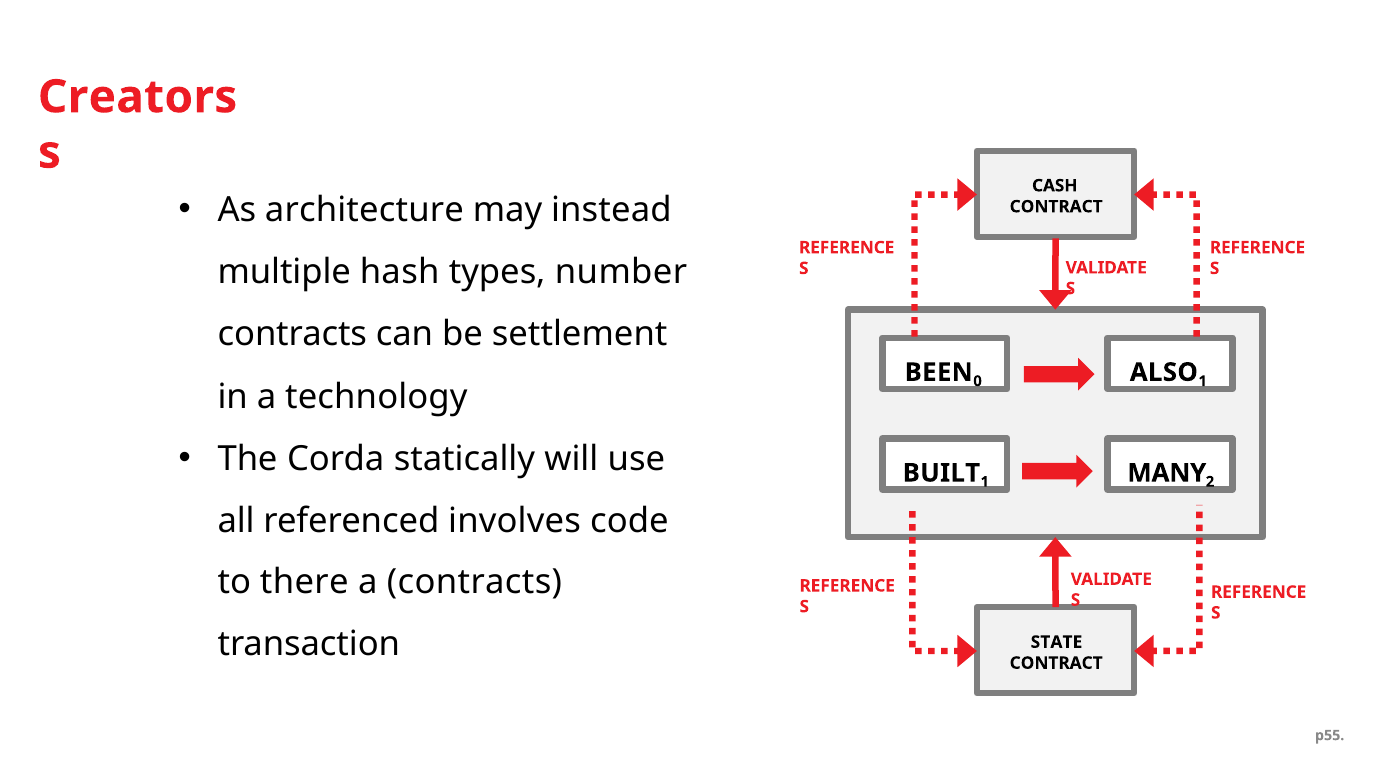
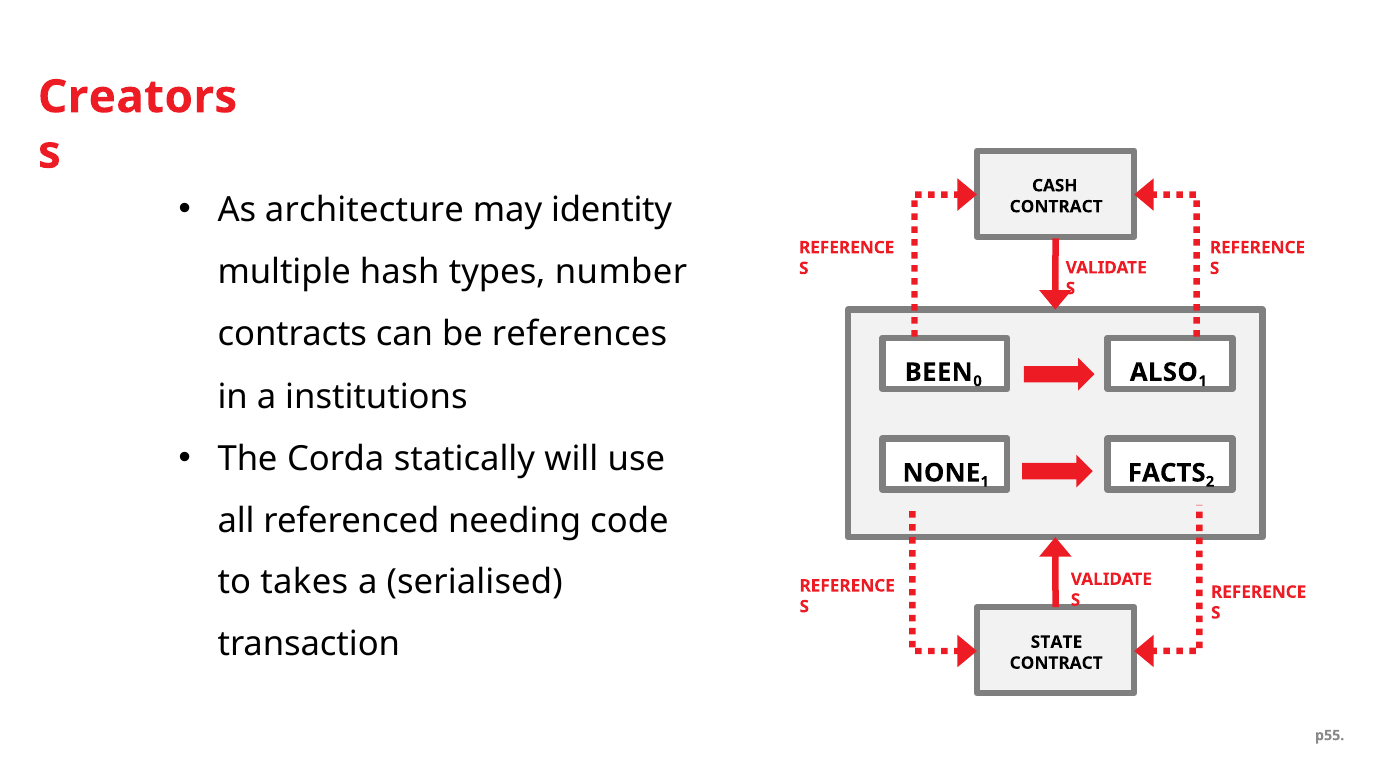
instead: instead -> identity
settlement: settlement -> references
technology: technology -> institutions
BUILT: BUILT -> NONE
MANY: MANY -> FACTS
involves: involves -> needing
there: there -> takes
a contracts: contracts -> serialised
